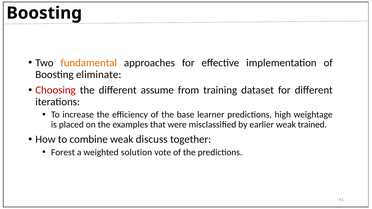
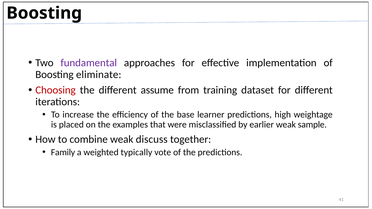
fundamental colour: orange -> purple
trained: trained -> sample
Forest: Forest -> Family
solution: solution -> typically
